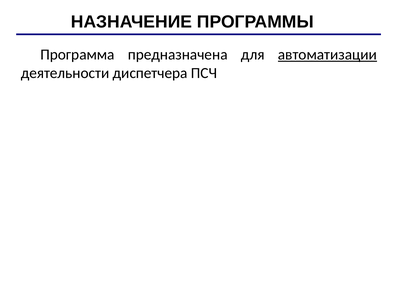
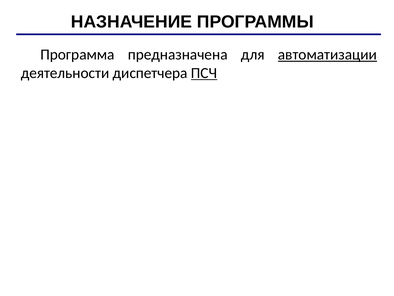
ПСЧ underline: none -> present
